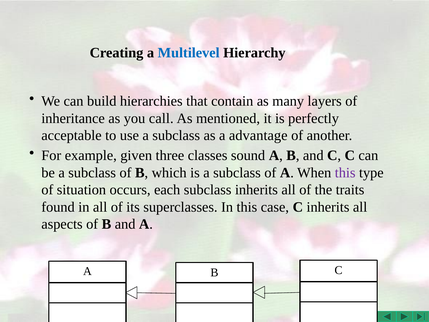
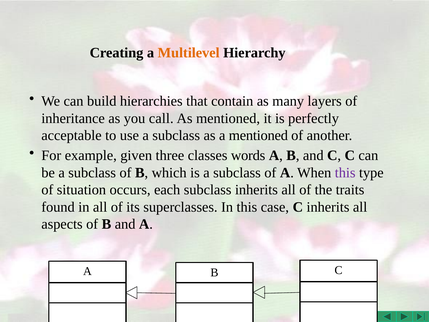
Multilevel colour: blue -> orange
a advantage: advantage -> mentioned
sound: sound -> words
